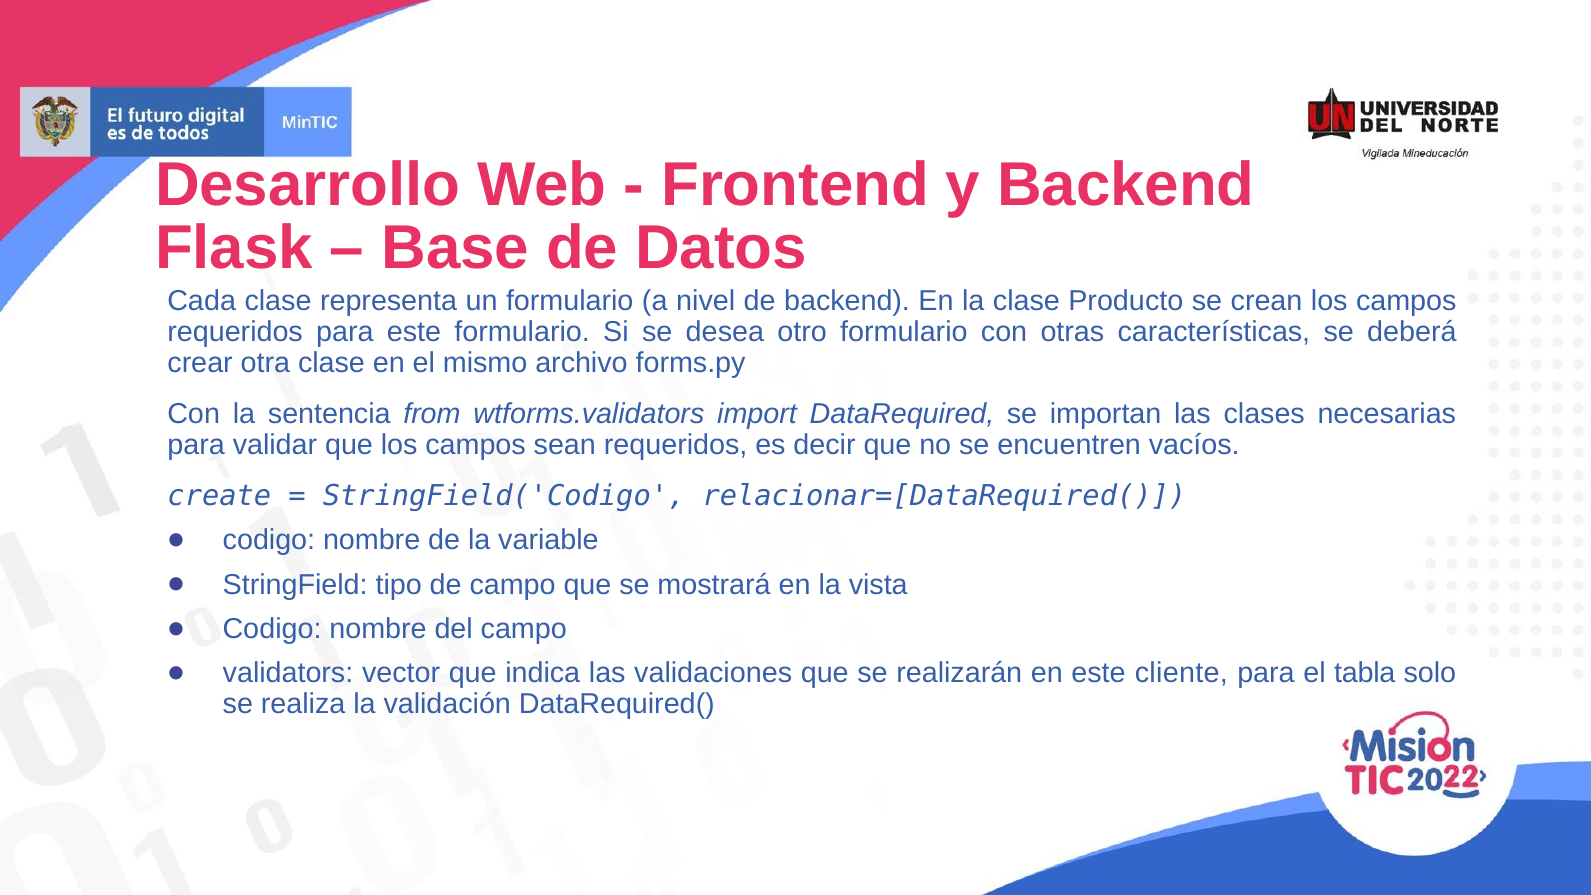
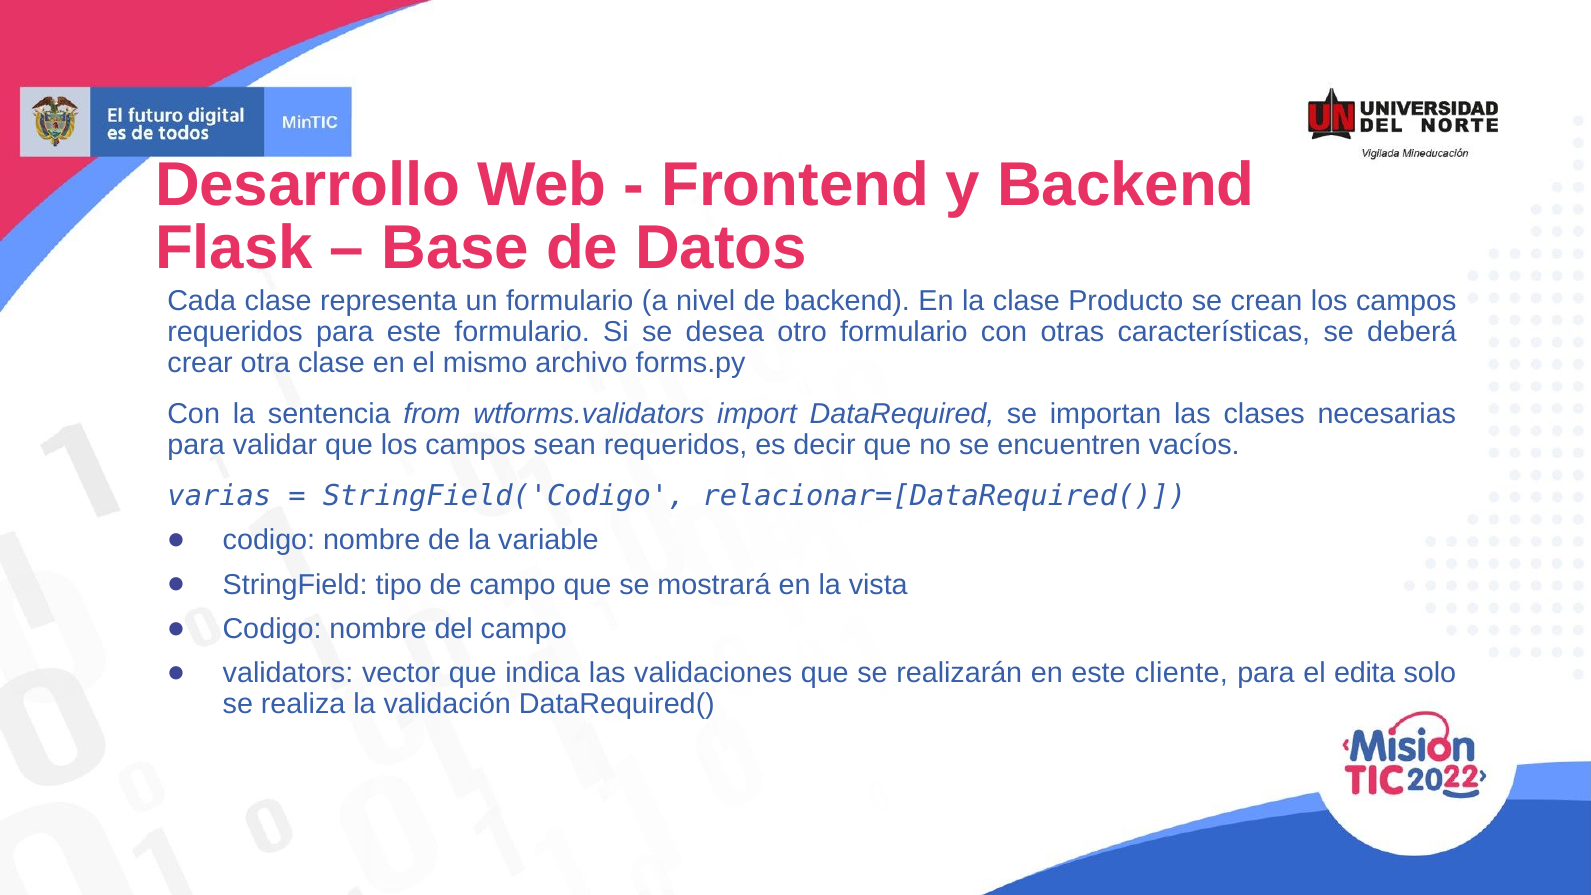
create: create -> varias
tabla: tabla -> edita
